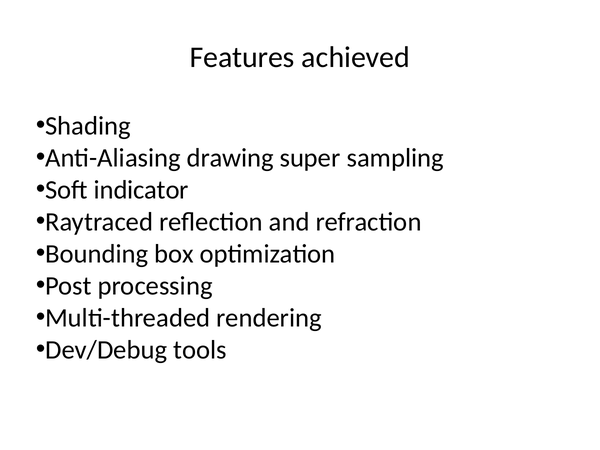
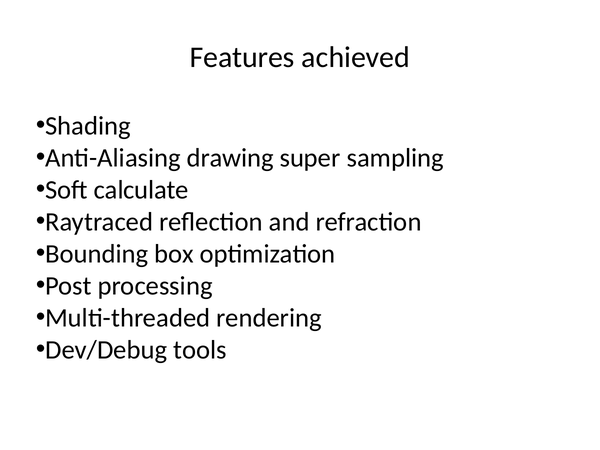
indicator: indicator -> calculate
